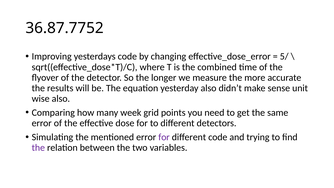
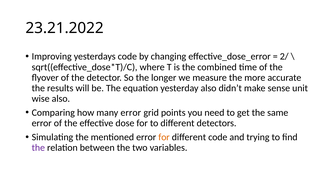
36.87.7752: 36.87.7752 -> 23.21.2022
5/: 5/ -> 2/
many week: week -> error
for at (164, 137) colour: purple -> orange
